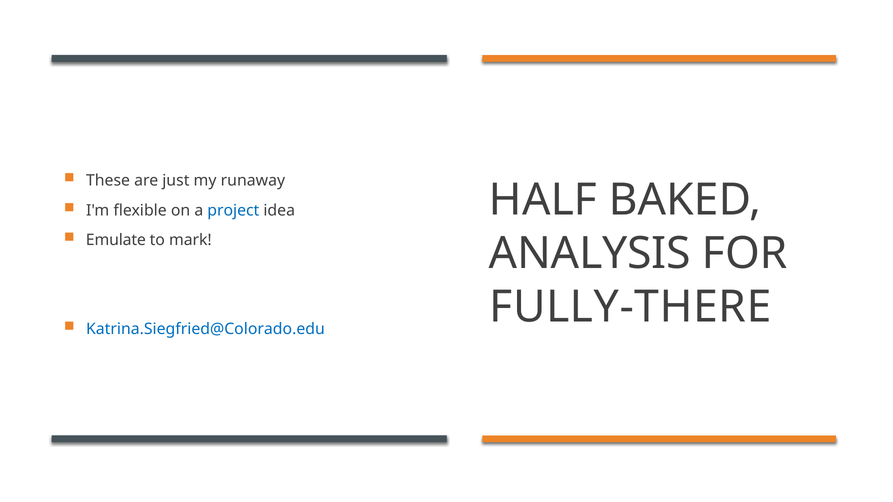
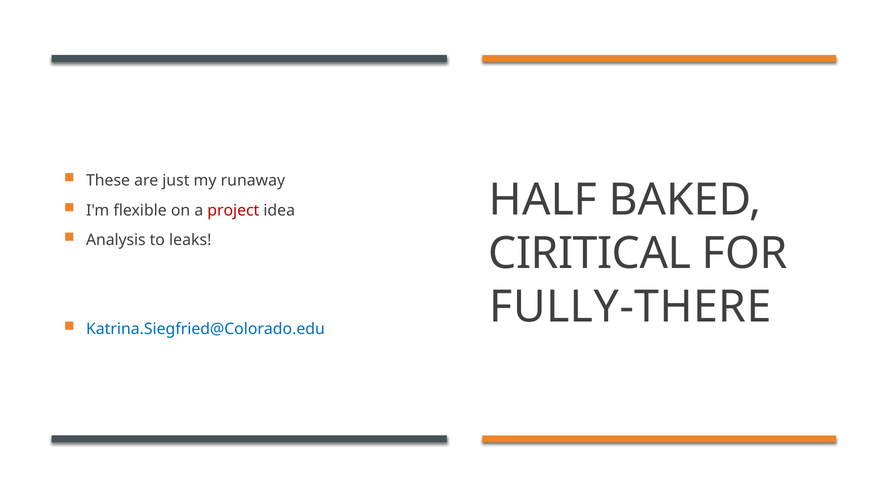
project colour: blue -> red
Emulate: Emulate -> Analysis
mark: mark -> leaks
ANALYSIS: ANALYSIS -> CIRITICAL
